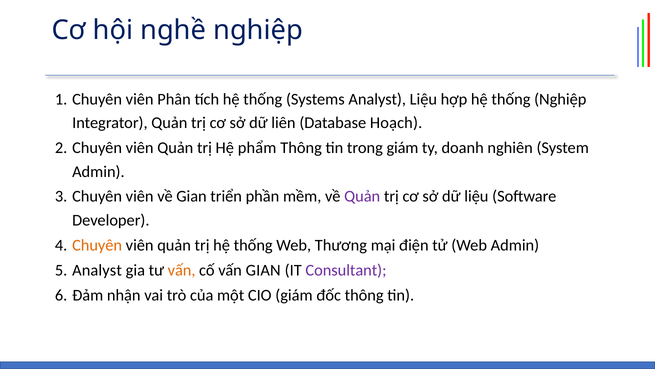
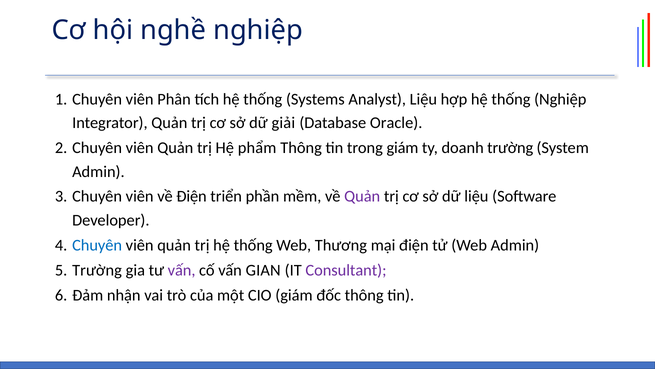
liên: liên -> giải
Hoạch: Hoạch -> Oracle
doanh nghiên: nghiên -> trường
về Gian: Gian -> Điện
Chuyên at (97, 245) colour: orange -> blue
Analyst at (97, 270): Analyst -> Trường
vấn at (182, 270) colour: orange -> purple
